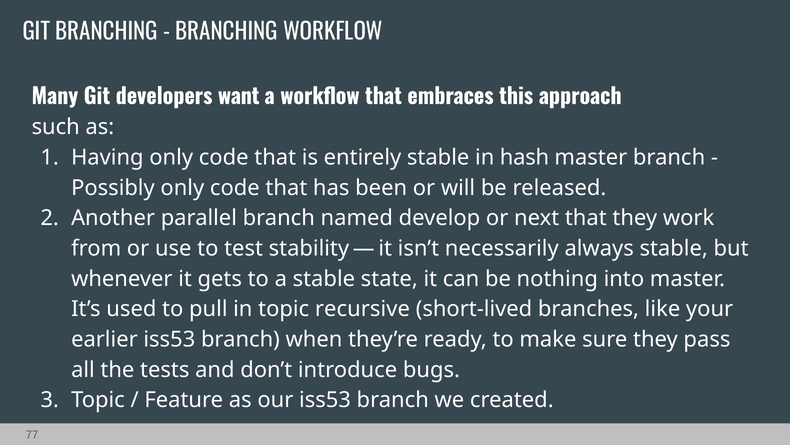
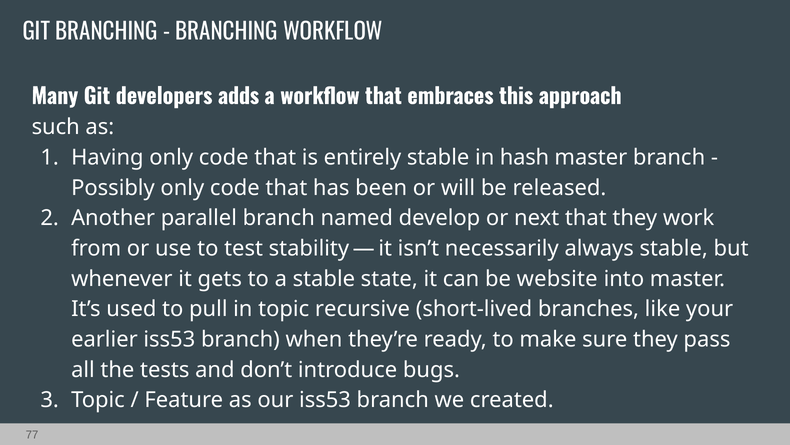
want: want -> adds
nothing: nothing -> website
